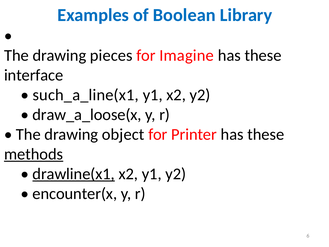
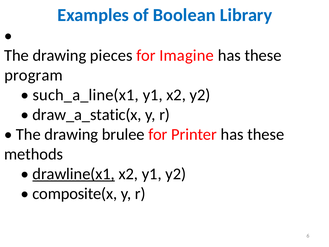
interface: interface -> program
draw_a_loose(x: draw_a_loose(x -> draw_a_static(x
object: object -> brulee
methods underline: present -> none
encounter(x: encounter(x -> composite(x
